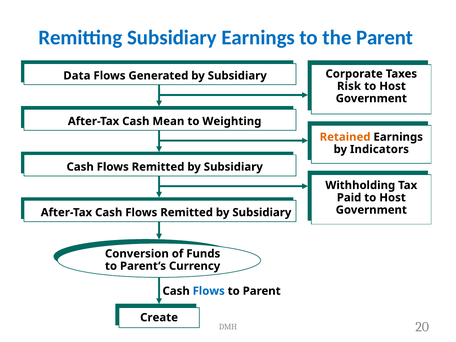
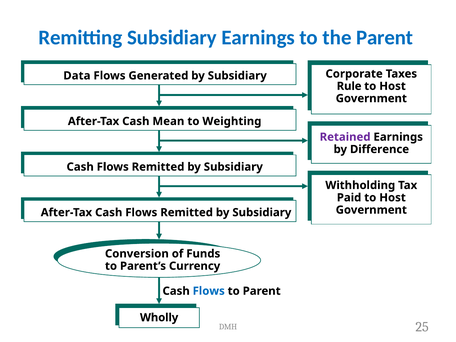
Risk: Risk -> Rule
Retained colour: orange -> purple
Indicators: Indicators -> Difference
Create: Create -> Wholly
20: 20 -> 25
